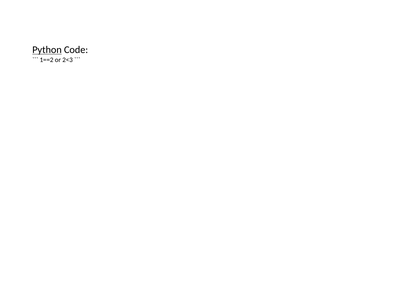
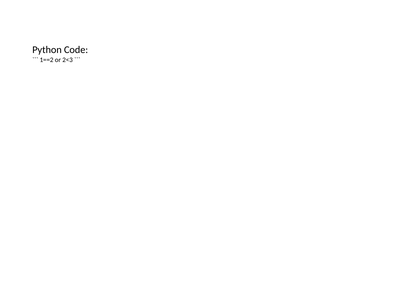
Python underline: present -> none
